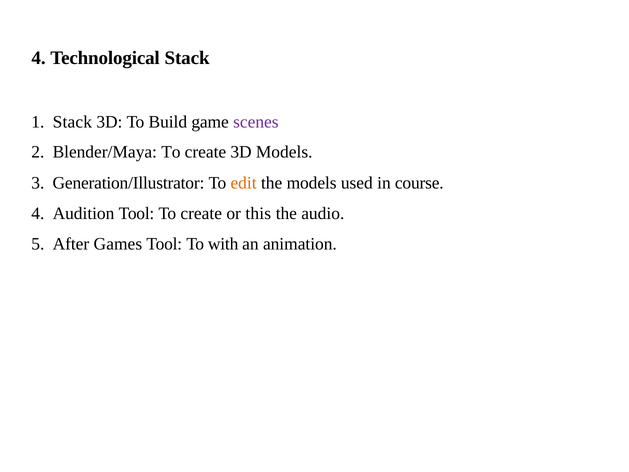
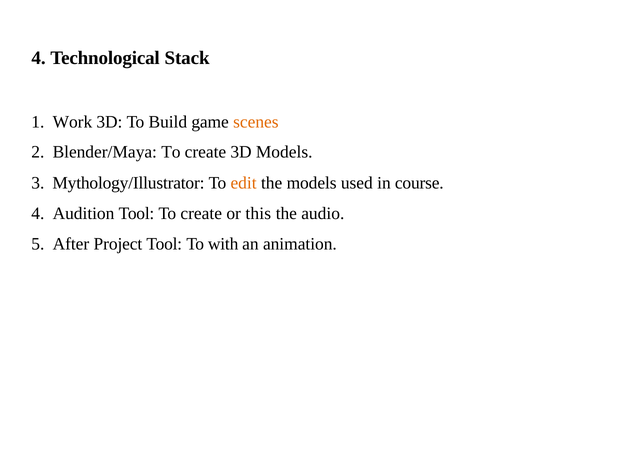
Stack at (72, 122): Stack -> Work
scenes colour: purple -> orange
Generation/Illustrator: Generation/Illustrator -> Mythology/Illustrator
Games: Games -> Project
